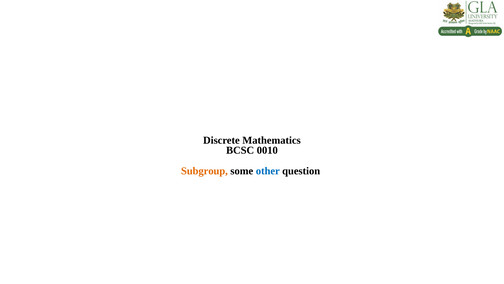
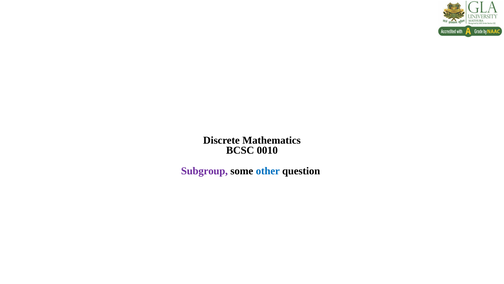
Subgroup colour: orange -> purple
